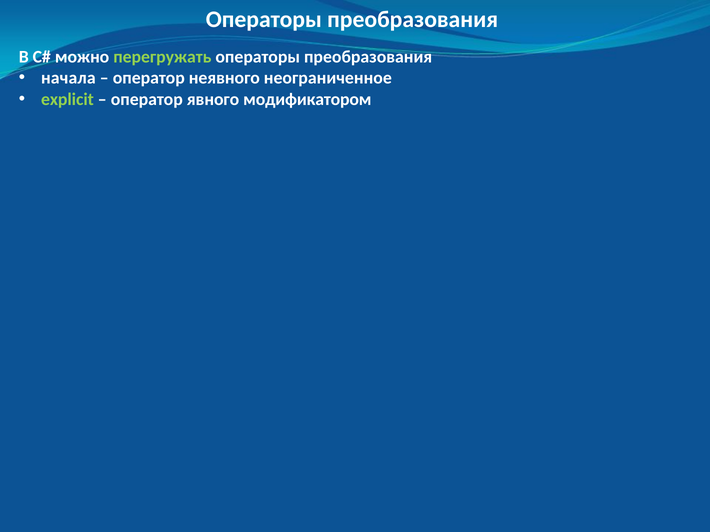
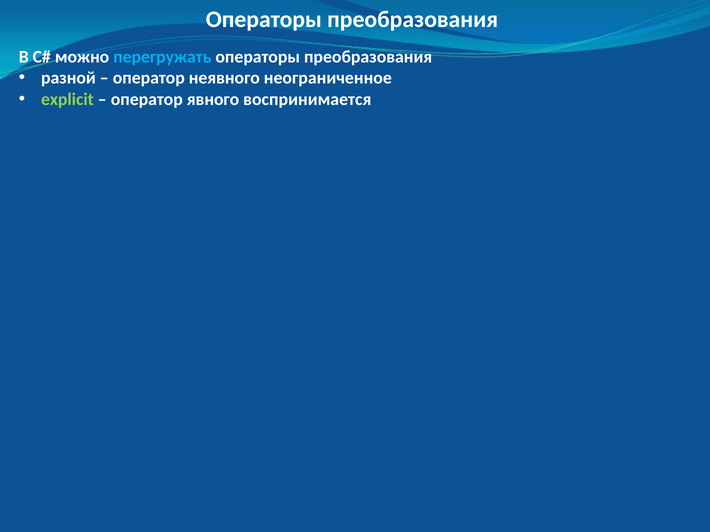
перегружать colour: light green -> light blue
начала: начала -> разной
модификатором: модификатором -> воспринимается
